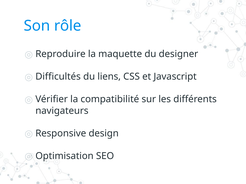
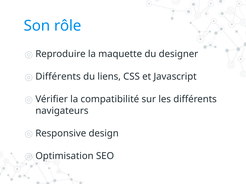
Difficultés at (58, 77): Difficultés -> Différents
